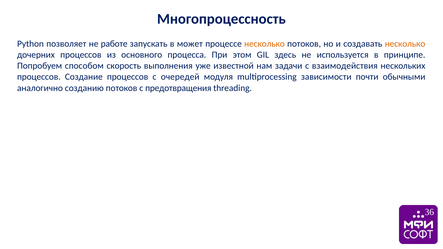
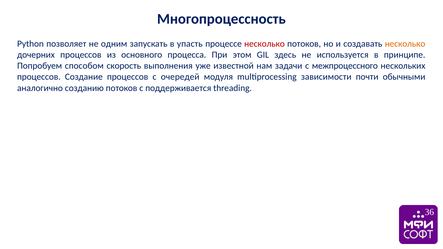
работе: работе -> одним
может: может -> упасть
несколько at (264, 44) colour: orange -> red
взаимодействия: взаимодействия -> межпроцессного
предотвращения: предотвращения -> поддерживается
